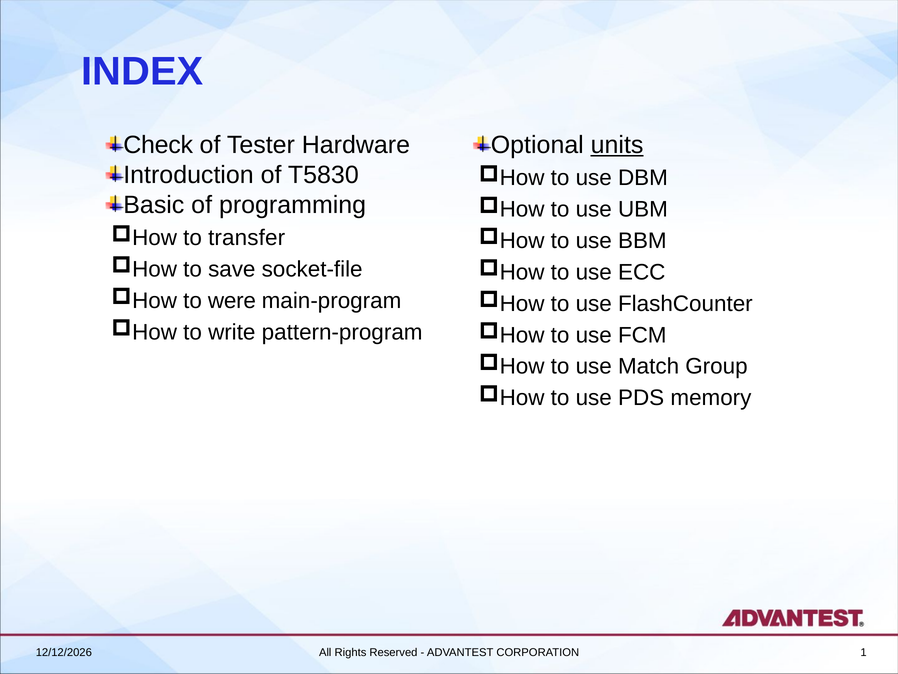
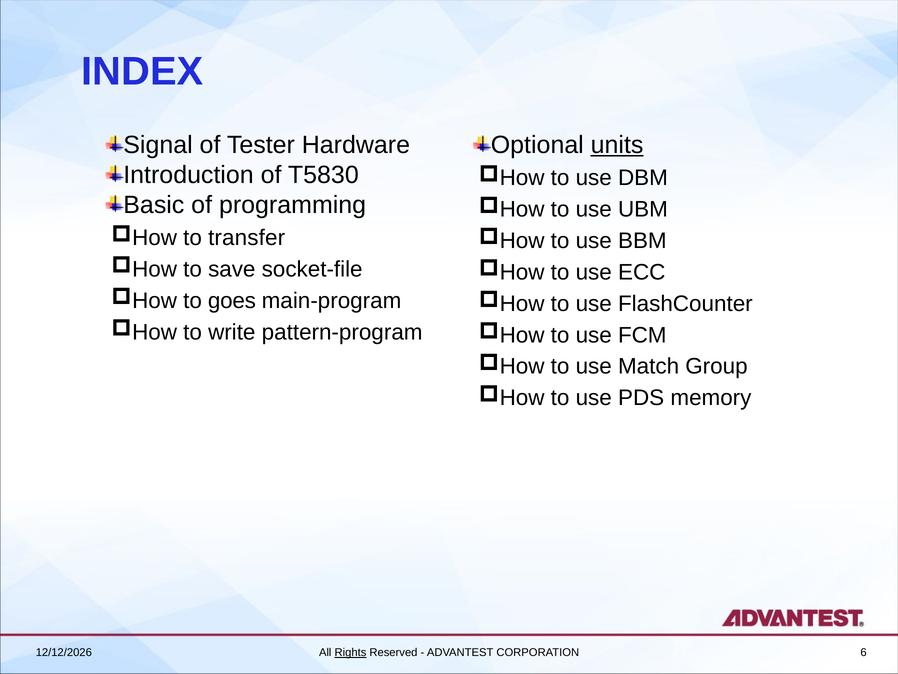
Check: Check -> Signal
were: were -> goes
Rights underline: none -> present
1: 1 -> 6
